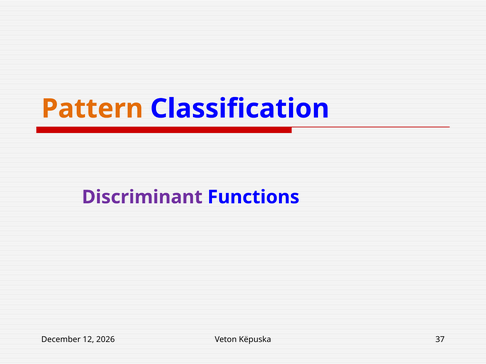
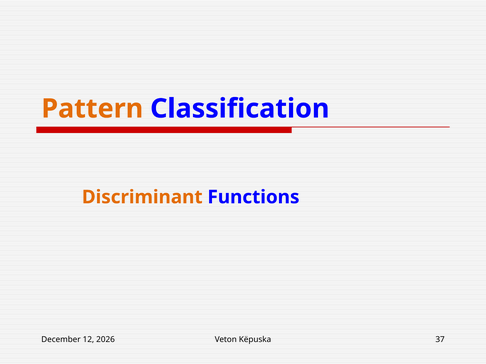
Discriminant colour: purple -> orange
